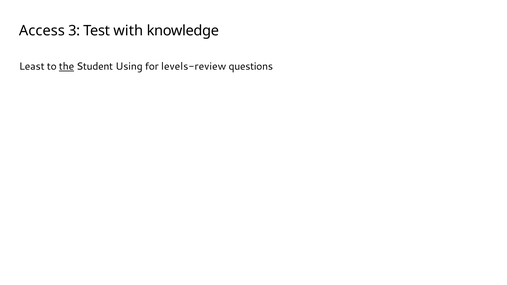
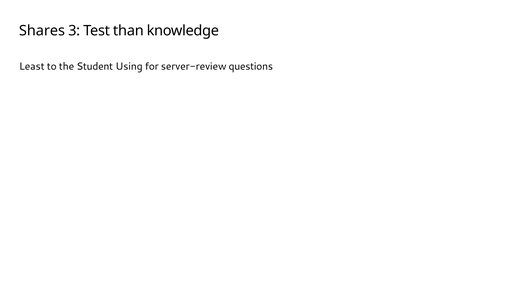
Access: Access -> Shares
with: with -> than
the underline: present -> none
levels-review: levels-review -> server-review
